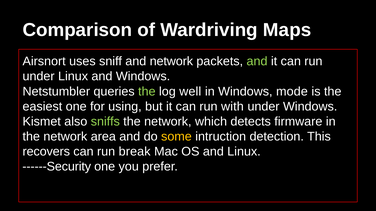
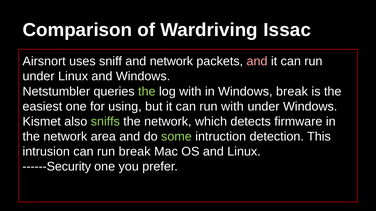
Maps: Maps -> Issac
and at (257, 62) colour: light green -> pink
log well: well -> with
Windows mode: mode -> break
some colour: yellow -> light green
recovers: recovers -> intrusion
